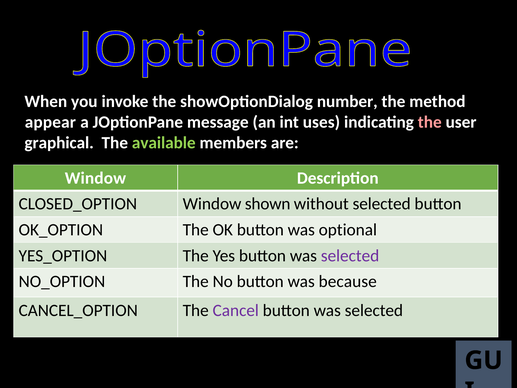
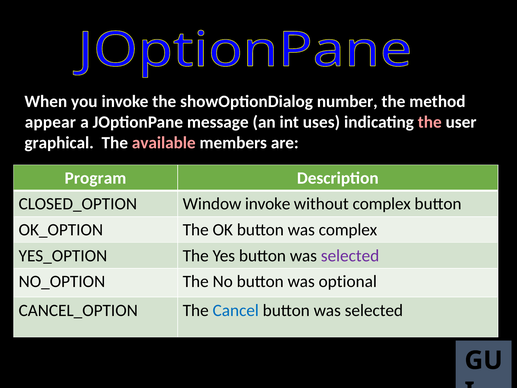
available colour: light green -> pink
Window at (95, 178): Window -> Program
Window shown: shown -> invoke
without selected: selected -> complex
was optional: optional -> complex
because: because -> optional
Cancel colour: purple -> blue
